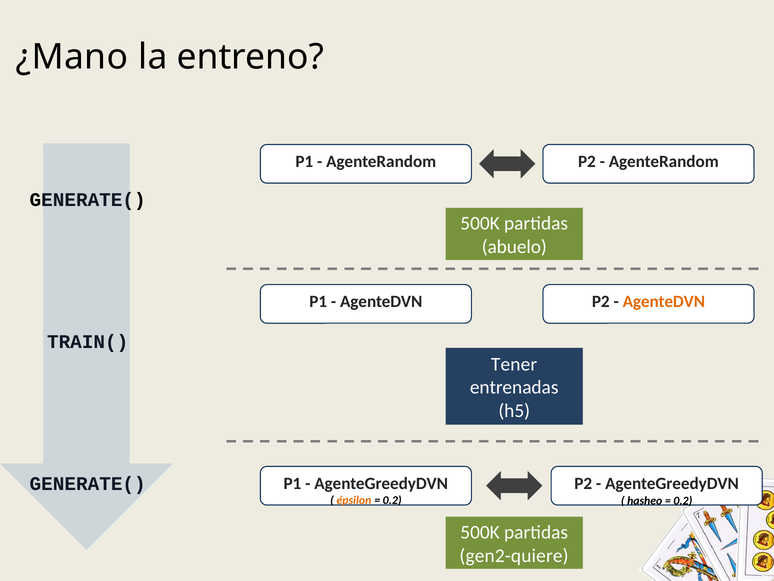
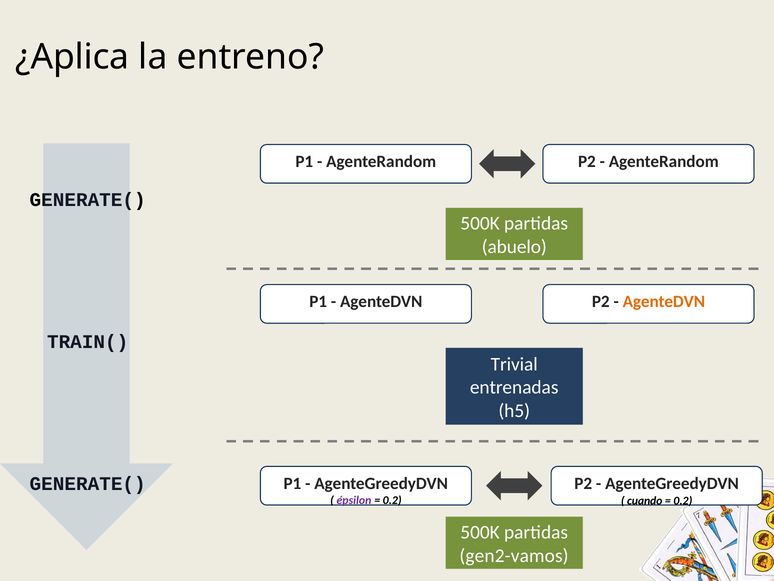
¿Mano: ¿Mano -> ¿Aplica
Tener: Tener -> Trivial
épsilon colour: orange -> purple
hasheo: hasheo -> cuando
gen2-quiere: gen2-quiere -> gen2-vamos
